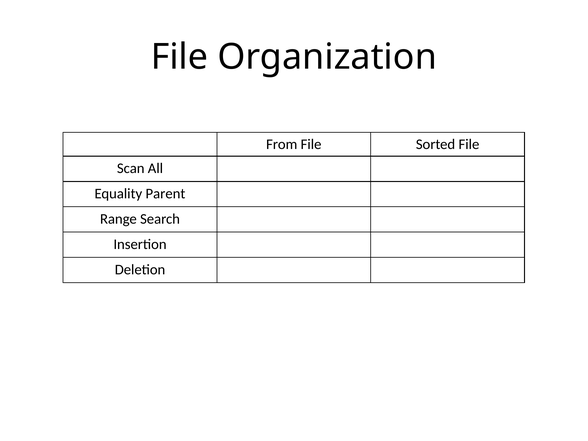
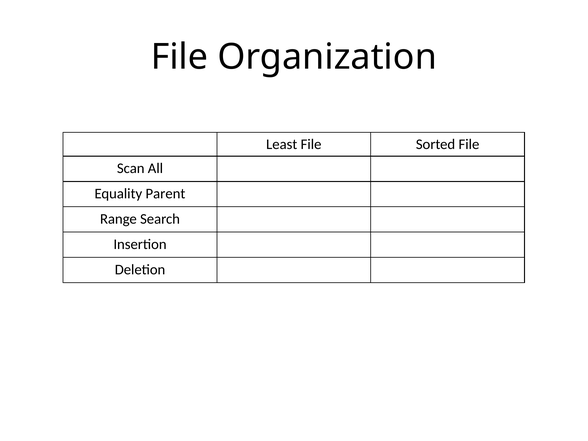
From: From -> Least
